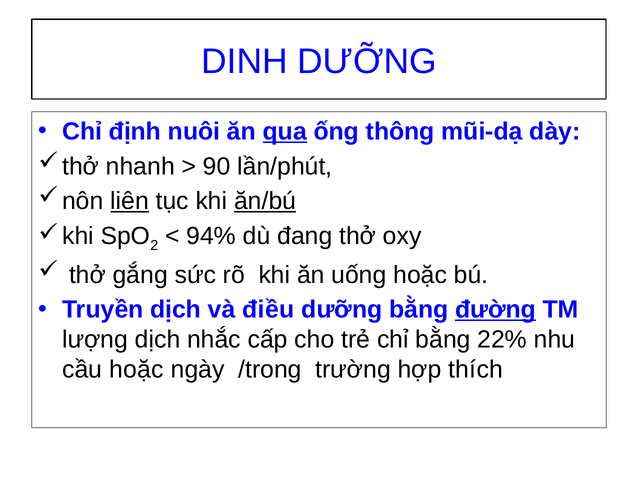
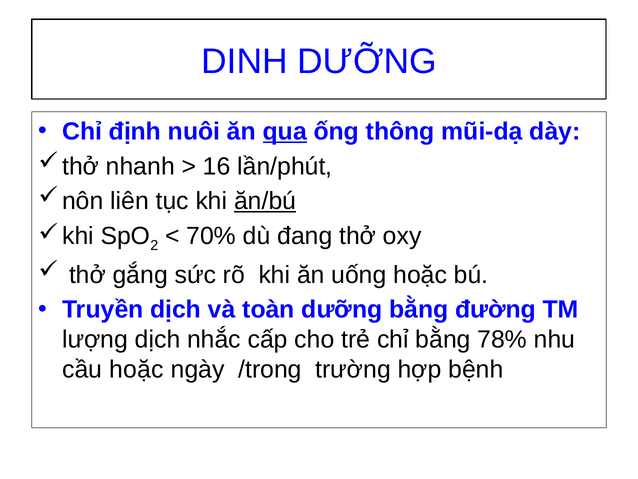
90: 90 -> 16
liên underline: present -> none
94%: 94% -> 70%
điều: điều -> toàn
đường underline: present -> none
22%: 22% -> 78%
thích: thích -> bệnh
